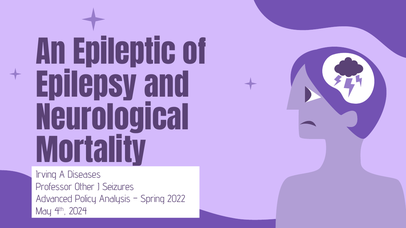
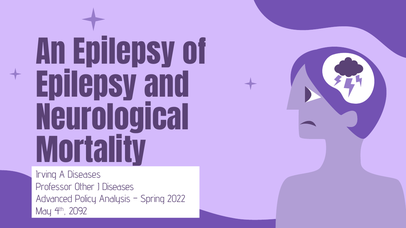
An Epileptic: Epileptic -> Epilepsy
J Seizures: Seizures -> Diseases
2024: 2024 -> 2092
